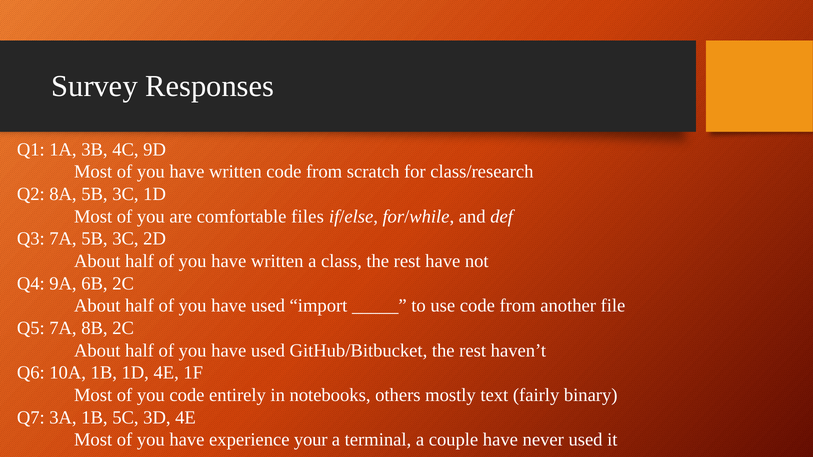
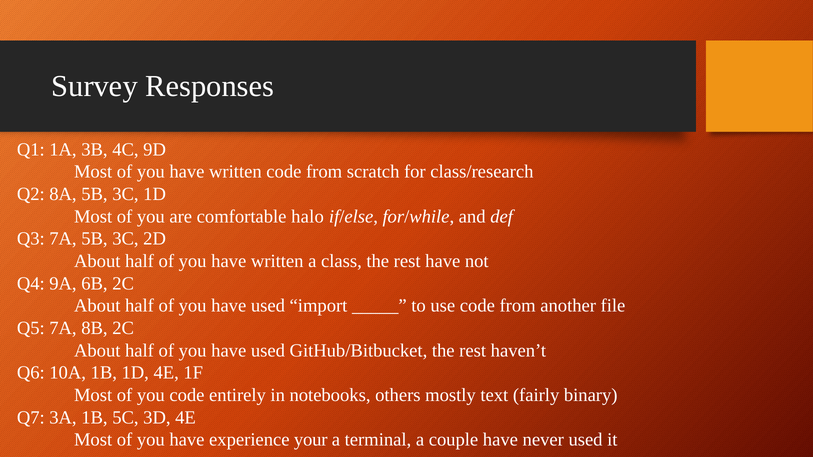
files: files -> halo
